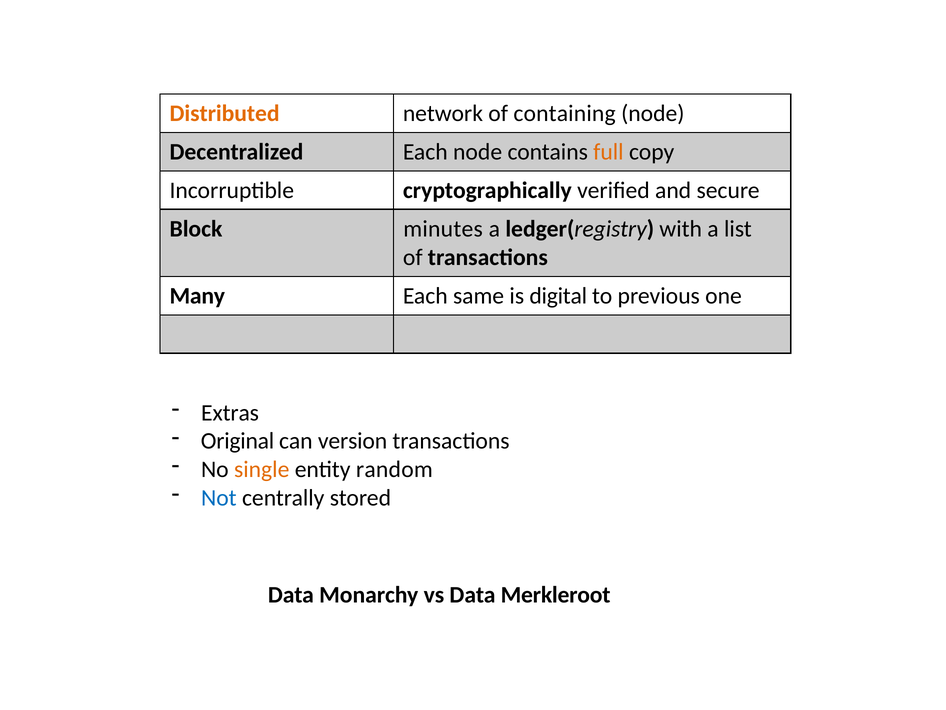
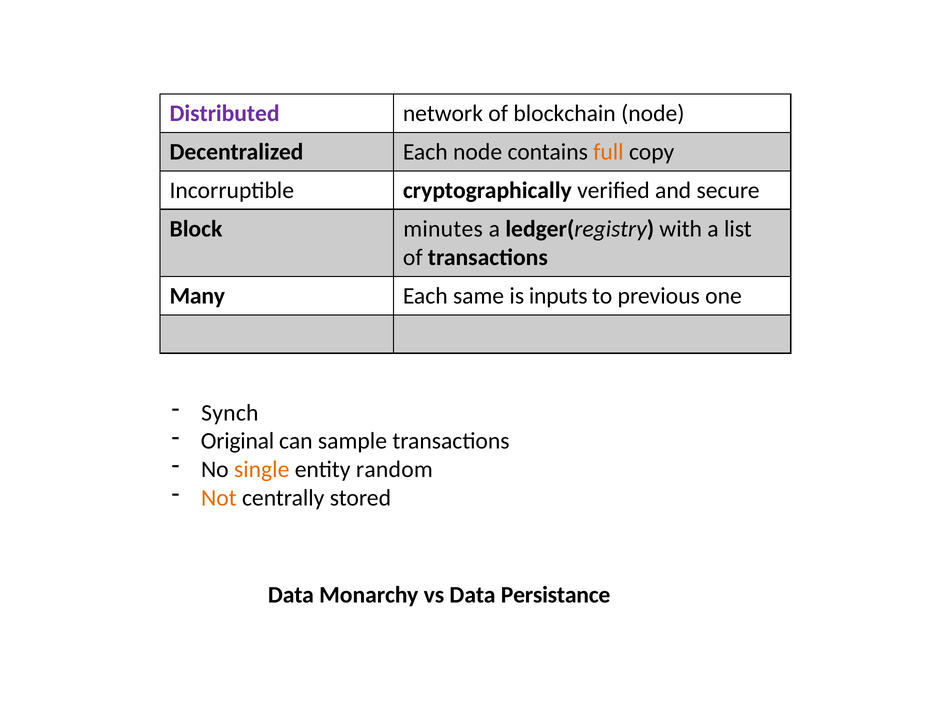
Distributed colour: orange -> purple
containing: containing -> blockchain
digital: digital -> inputs
Extras: Extras -> Synch
version: version -> sample
Not colour: blue -> orange
Merkleroot: Merkleroot -> Persistance
